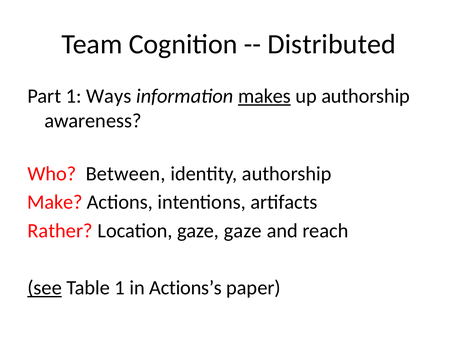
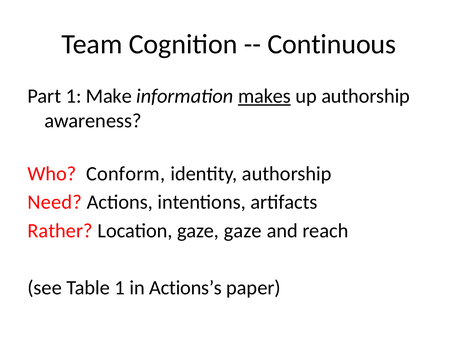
Distributed: Distributed -> Continuous
Ways: Ways -> Make
Between: Between -> Conform
Make: Make -> Need
see underline: present -> none
